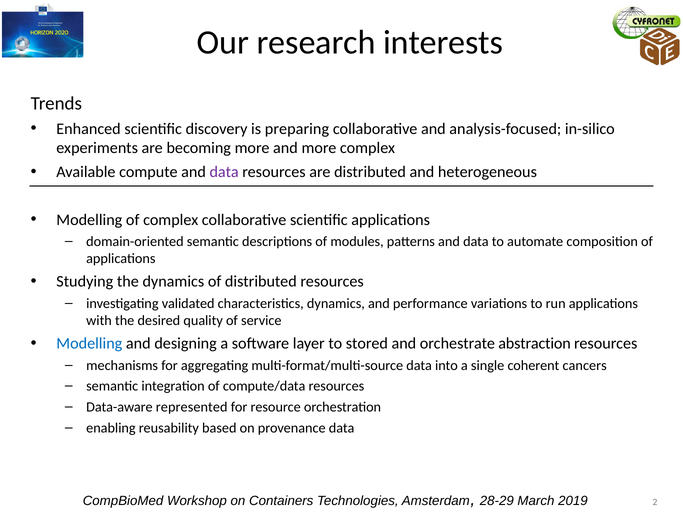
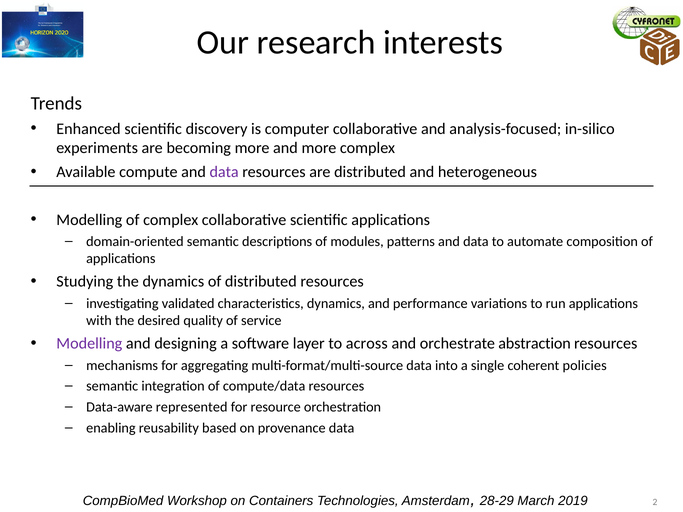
preparing: preparing -> computer
Modelling at (89, 344) colour: blue -> purple
stored: stored -> across
cancers: cancers -> policies
